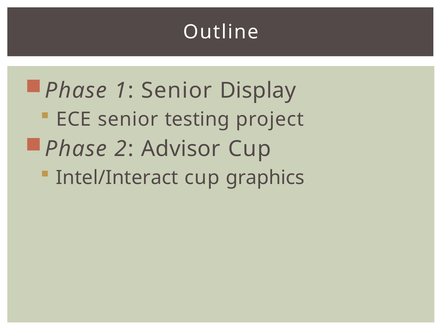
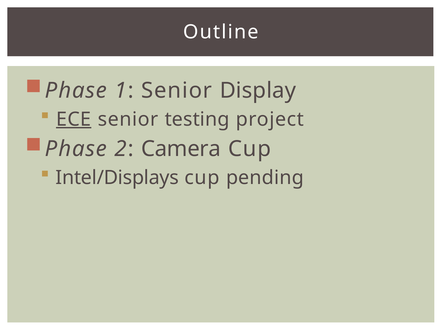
ECE underline: none -> present
Advisor: Advisor -> Camera
Intel/Interact: Intel/Interact -> Intel/Displays
graphics: graphics -> pending
